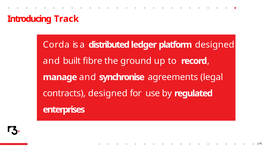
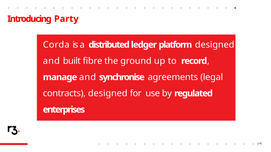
Track: Track -> Party
